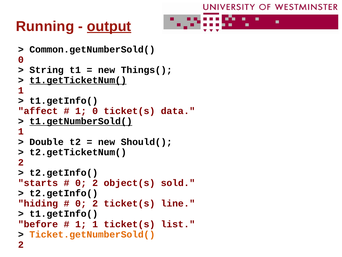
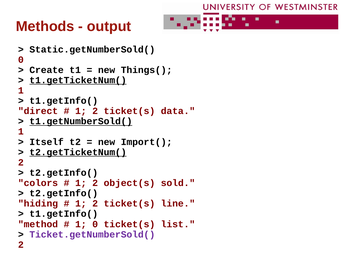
Running: Running -> Methods
output underline: present -> none
Common.getNumberSold(: Common.getNumberSold( -> Static.getNumberSold(
String: String -> Create
affect: affect -> direct
0 at (95, 111): 0 -> 2
Double: Double -> Itself
Should(: Should( -> Import(
t2.getTicketNum( underline: none -> present
starts: starts -> colors
0 at (81, 183): 0 -> 1
0 at (81, 203): 0 -> 1
before: before -> method
1 1: 1 -> 0
Ticket.getNumberSold( colour: orange -> purple
